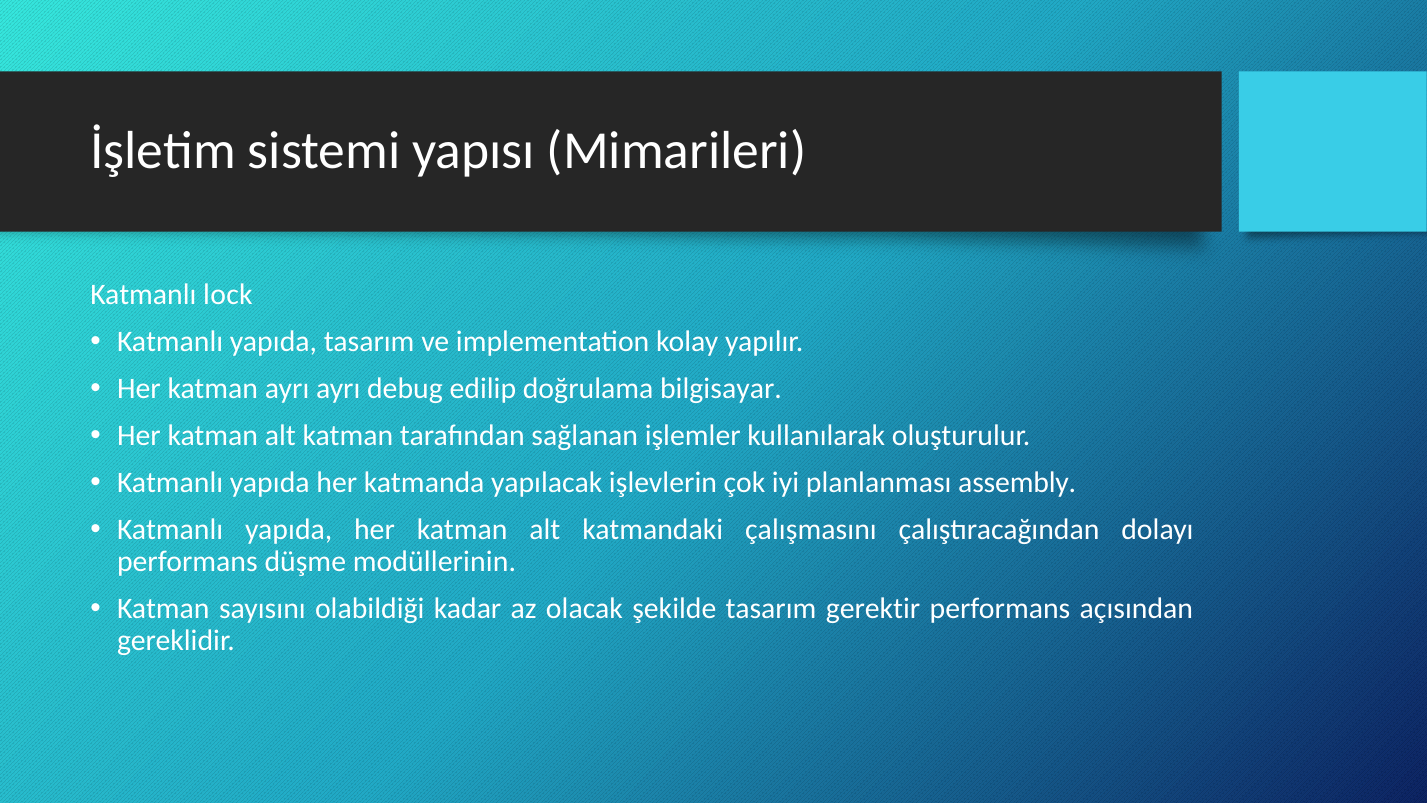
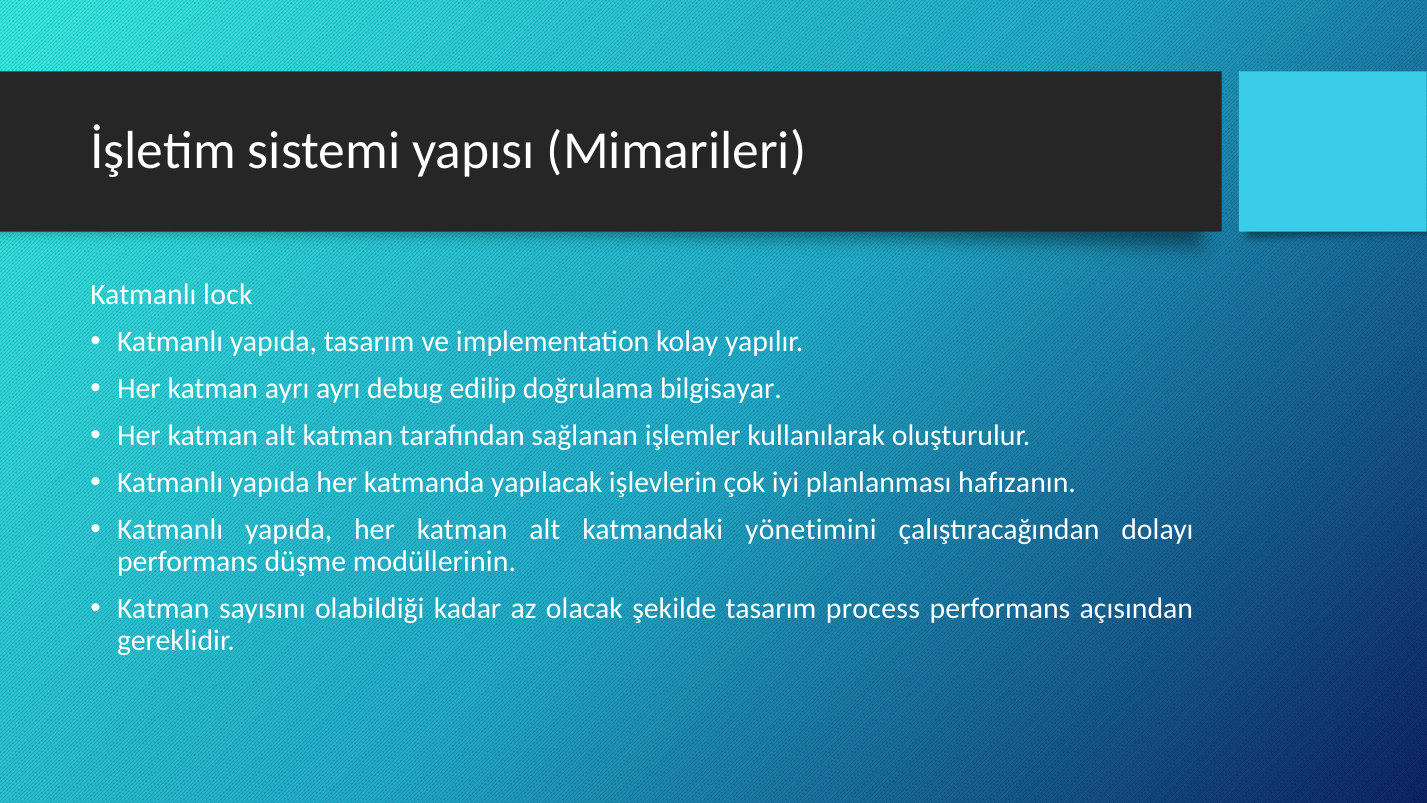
assembly: assembly -> hafızanın
çalışmasını: çalışmasını -> yönetimini
gerektir: gerektir -> process
